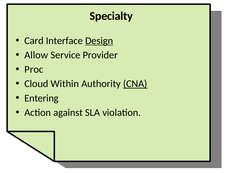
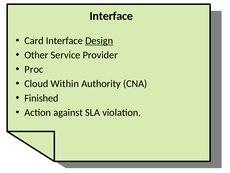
Specialty at (111, 16): Specialty -> Interface
Allow: Allow -> Other
CNA underline: present -> none
Entering: Entering -> Finished
